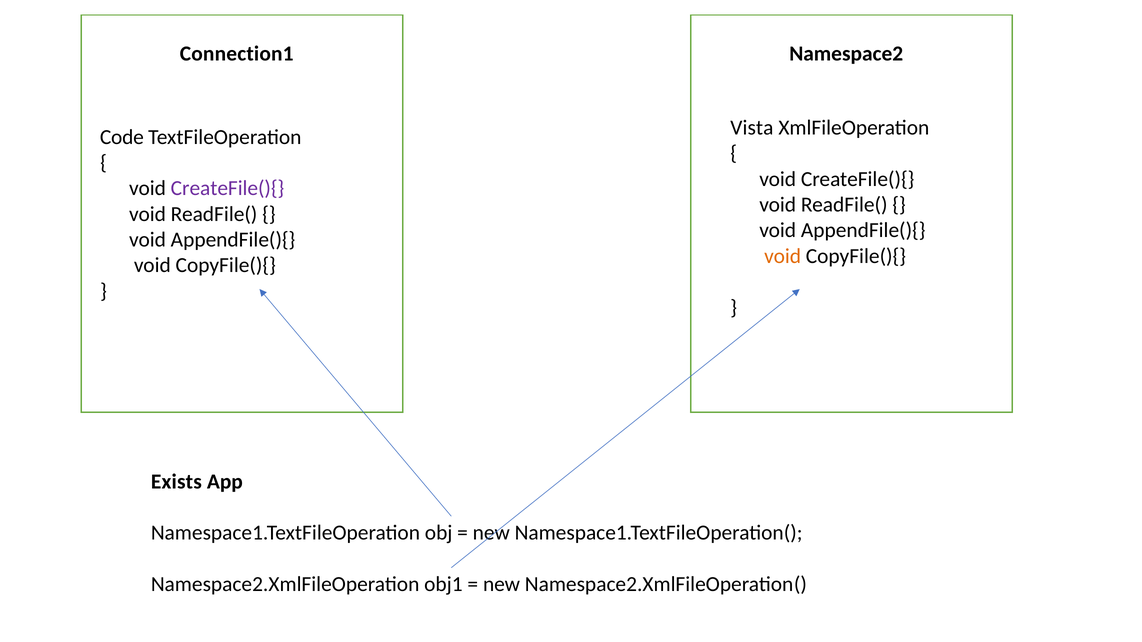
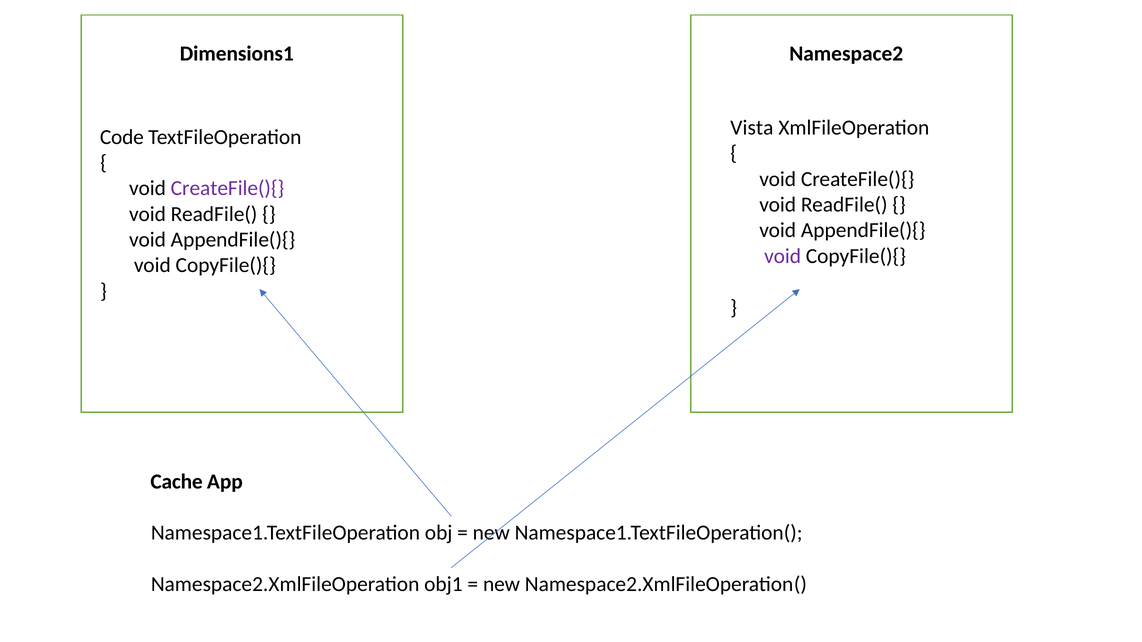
Connection1: Connection1 -> Dimensions1
void at (783, 256) colour: orange -> purple
Exists: Exists -> Cache
